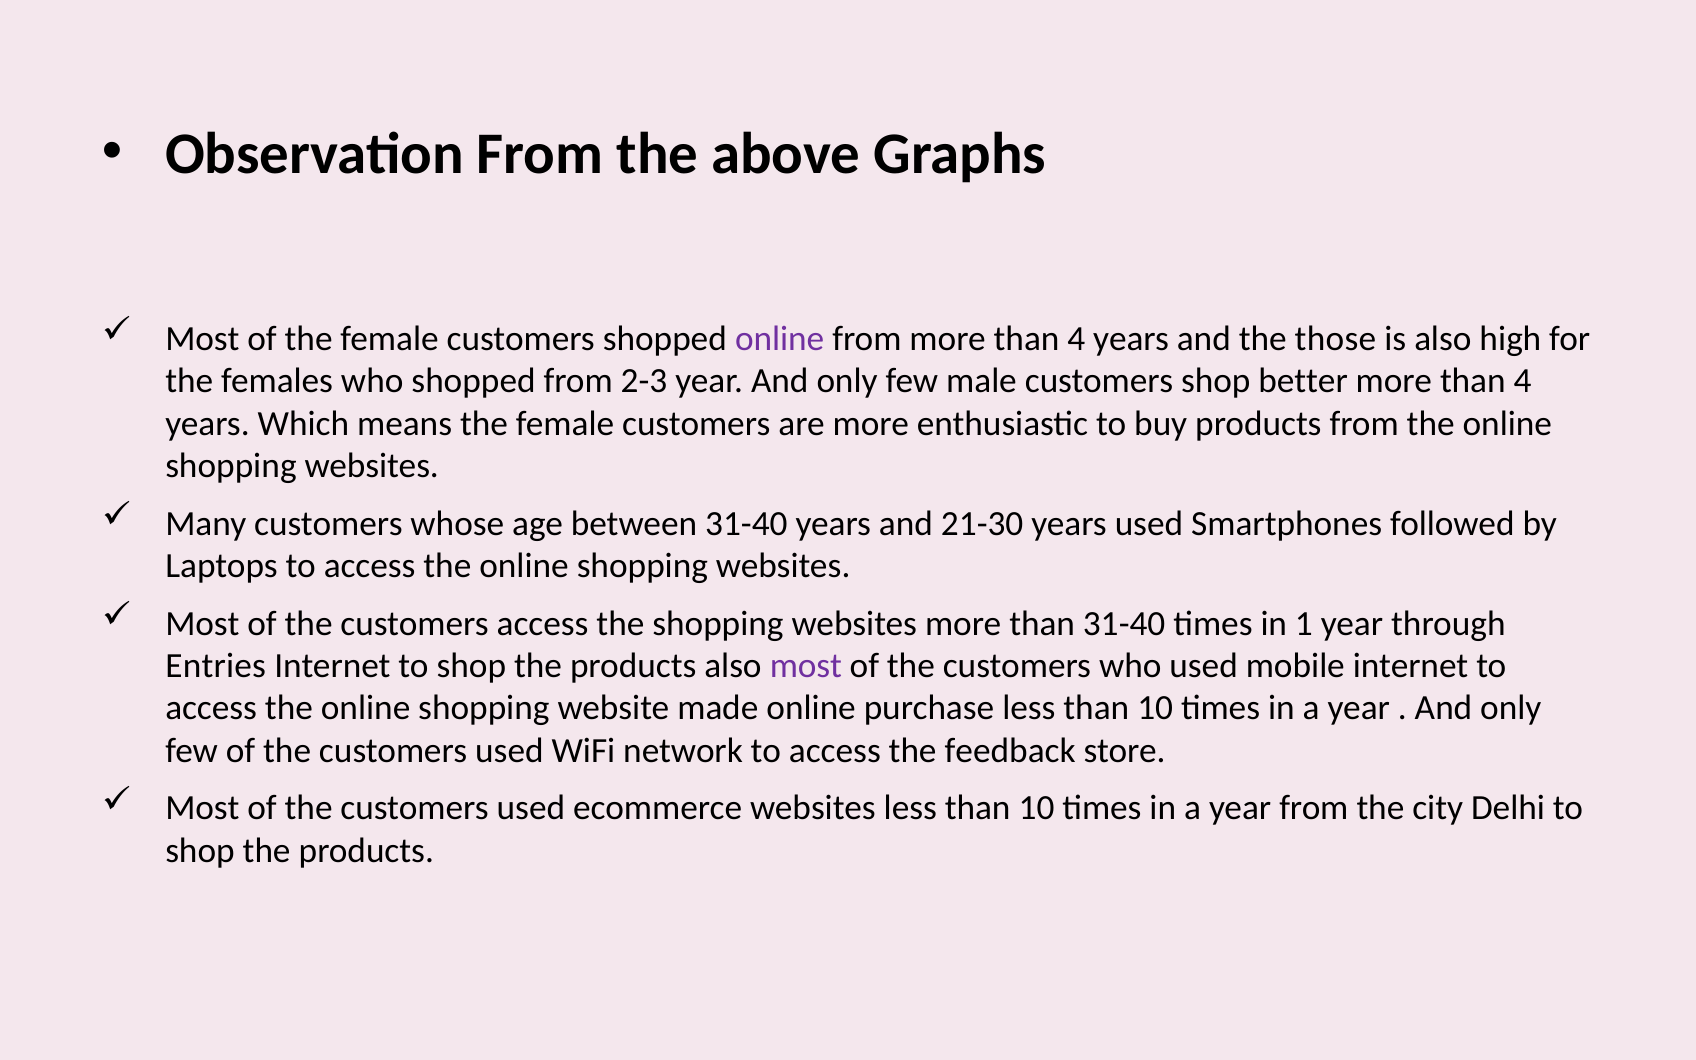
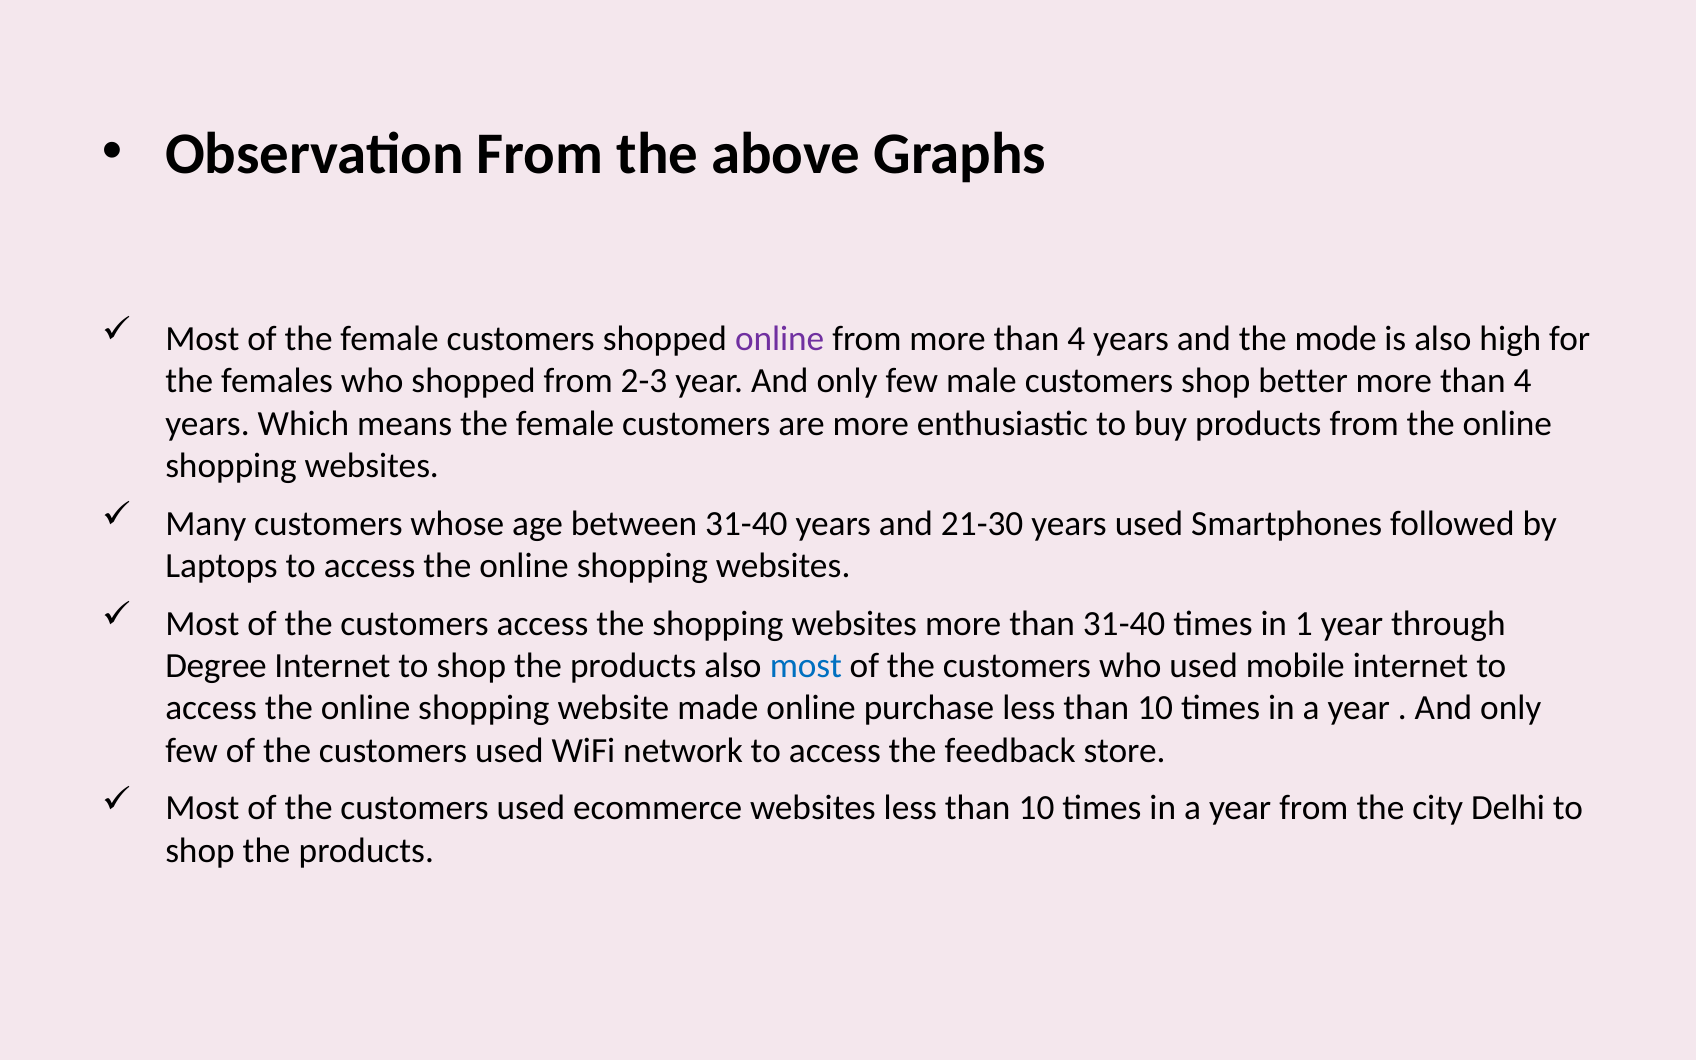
those: those -> mode
Entries: Entries -> Degree
most at (806, 666) colour: purple -> blue
